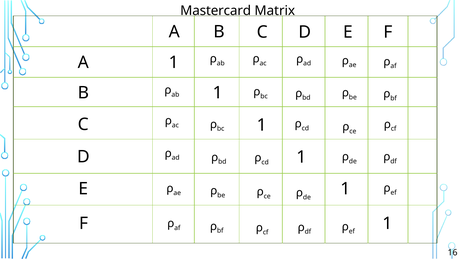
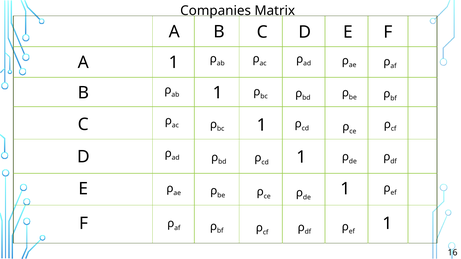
Mastercard: Mastercard -> Companies
